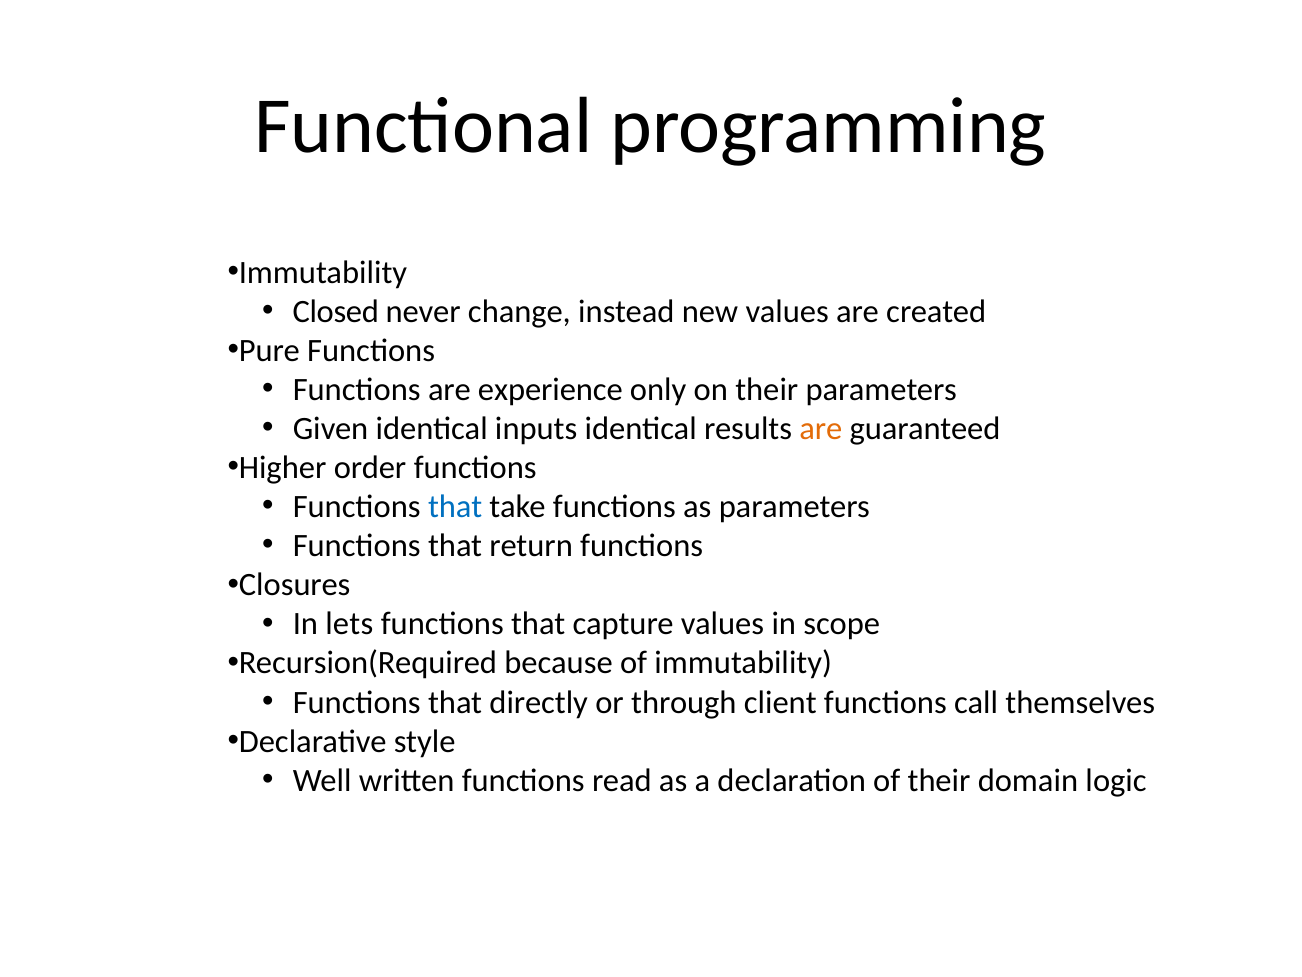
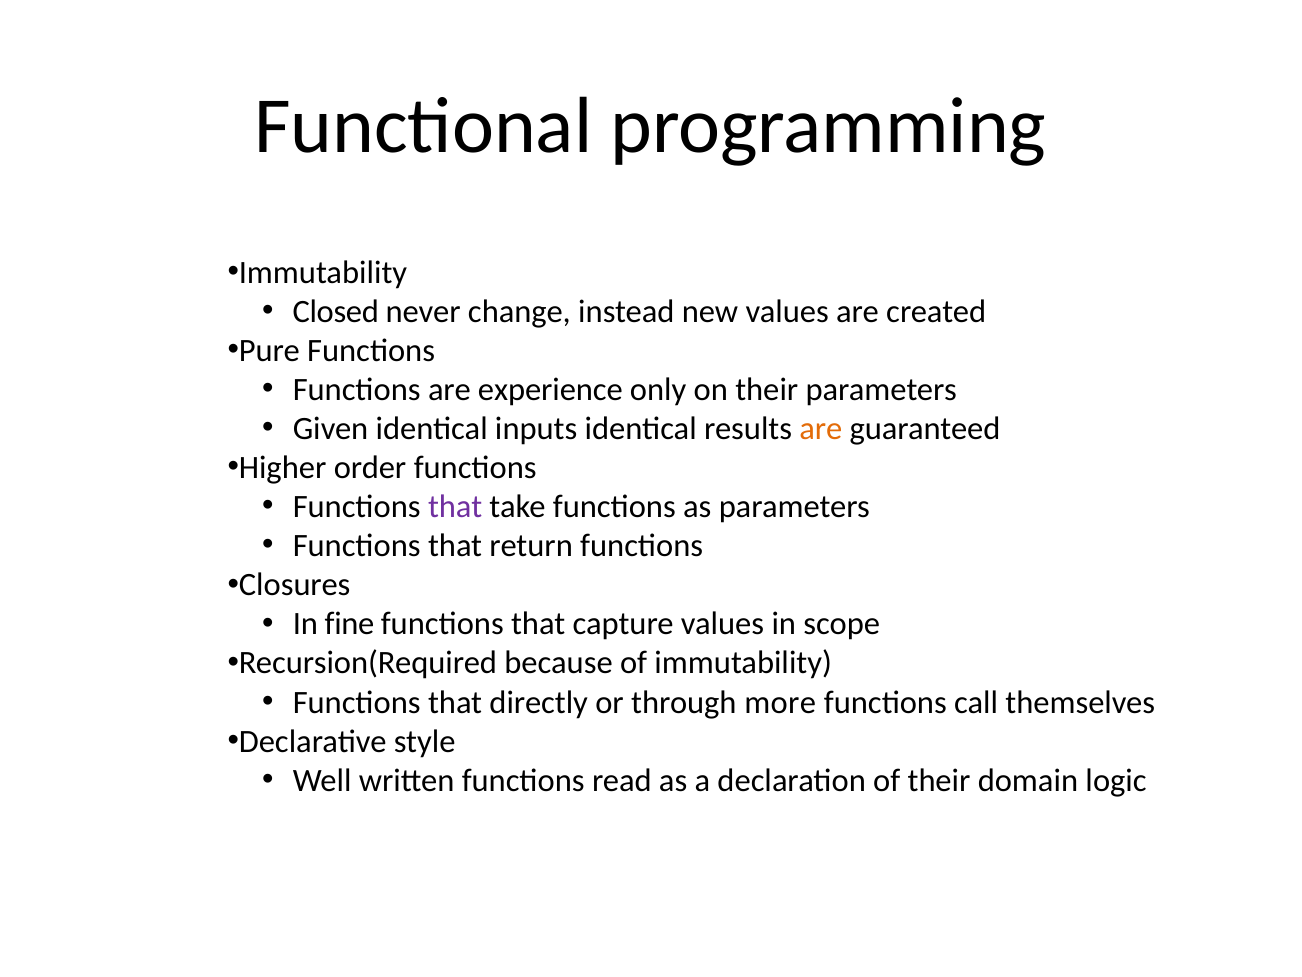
that at (455, 507) colour: blue -> purple
lets: lets -> fine
client: client -> more
